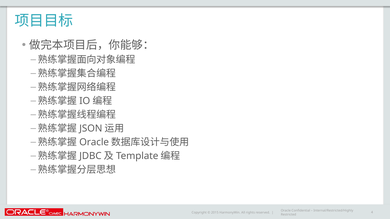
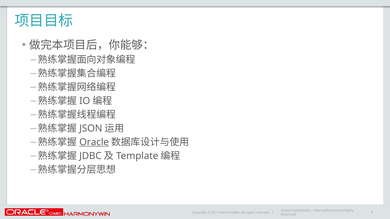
Oracle at (94, 142) underline: none -> present
